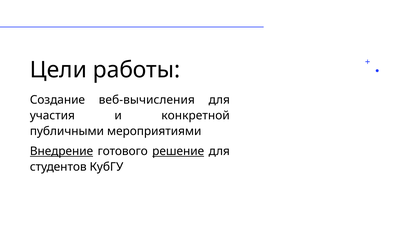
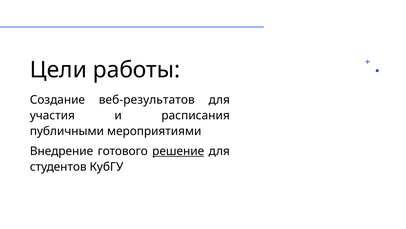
веб-вычисления: веб-вычисления -> веб-результатов
конкретной: конкретной -> расписания
Внедрение underline: present -> none
